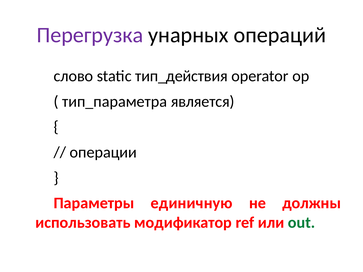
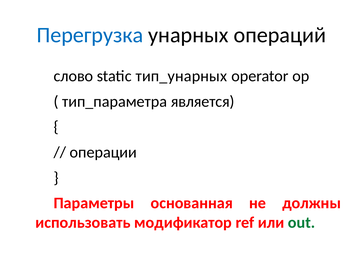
Перегрузка colour: purple -> blue
тип_действия: тип_действия -> тип_унарных
единичную: единичную -> основанная
